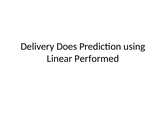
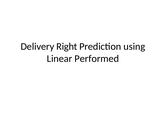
Does: Does -> Right
